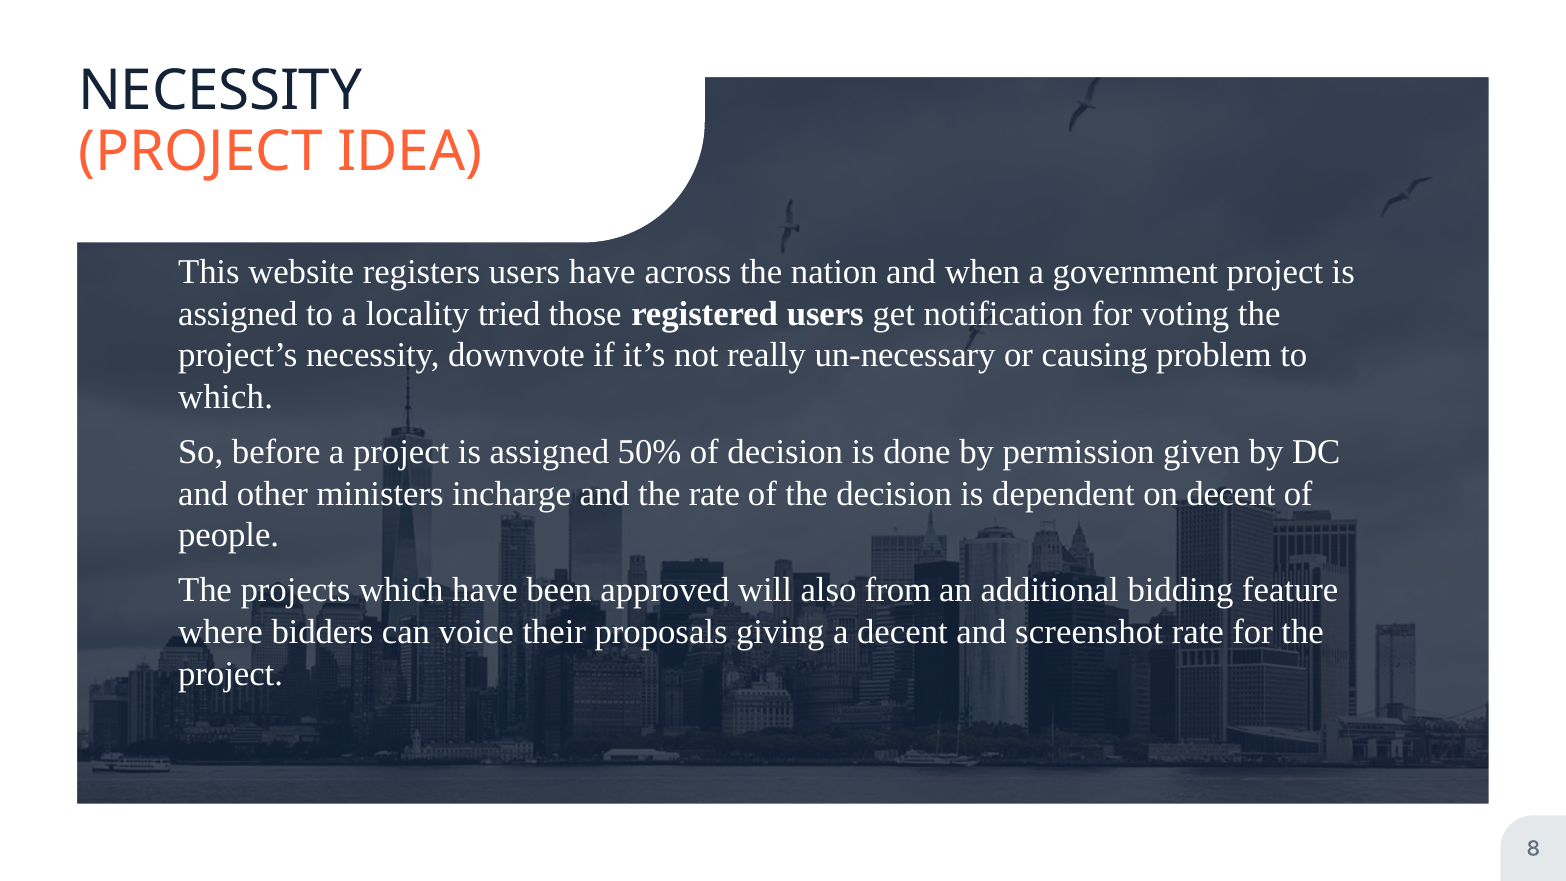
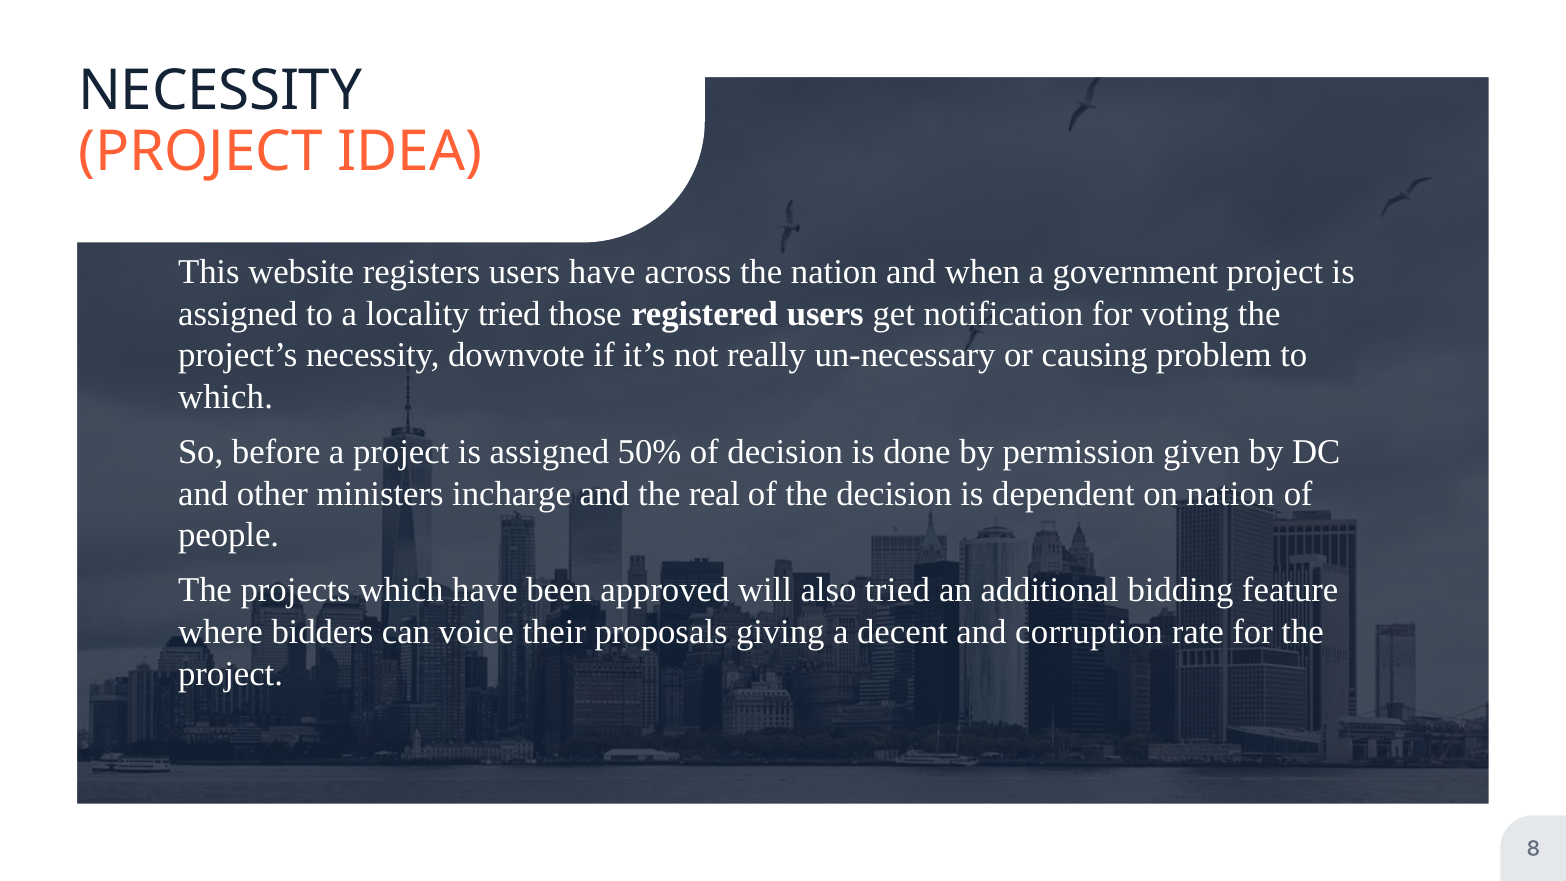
the rate: rate -> real
on decent: decent -> nation
also from: from -> tried
screenshot: screenshot -> corruption
